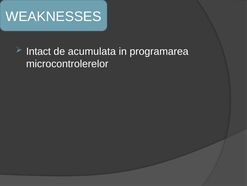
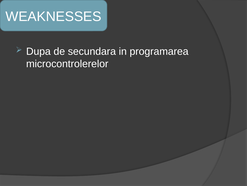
Intact: Intact -> Dupa
acumulata: acumulata -> secundara
